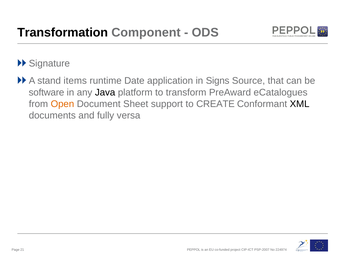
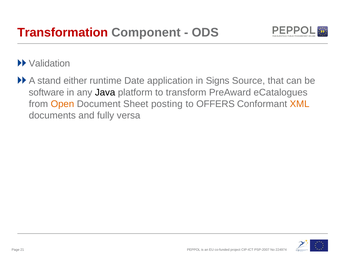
Transformation colour: black -> red
Signature: Signature -> Validation
items: items -> either
support: support -> posting
CREATE: CREATE -> OFFERS
XML colour: black -> orange
